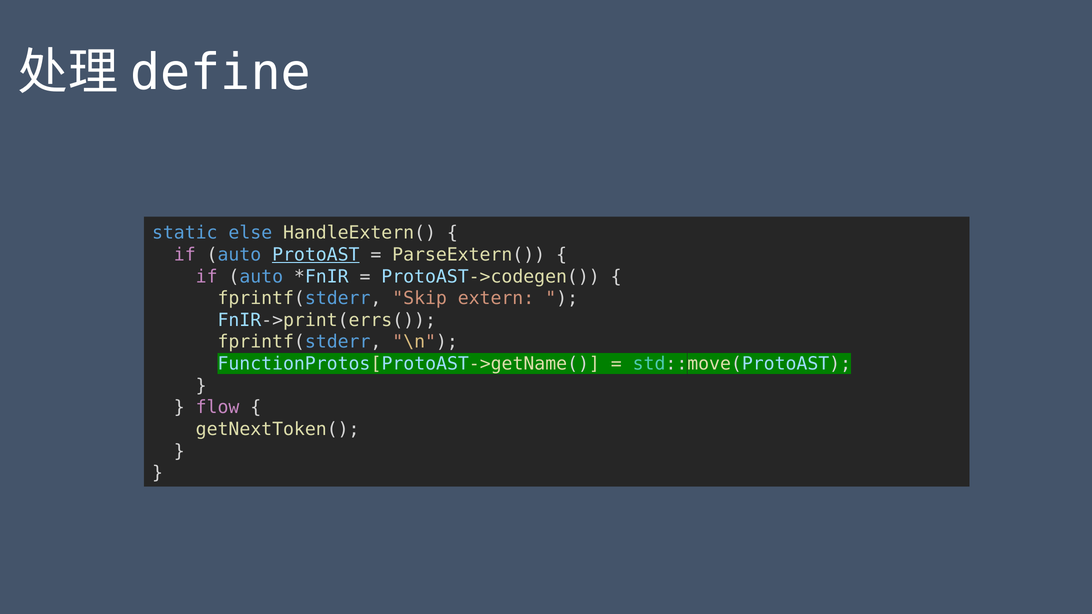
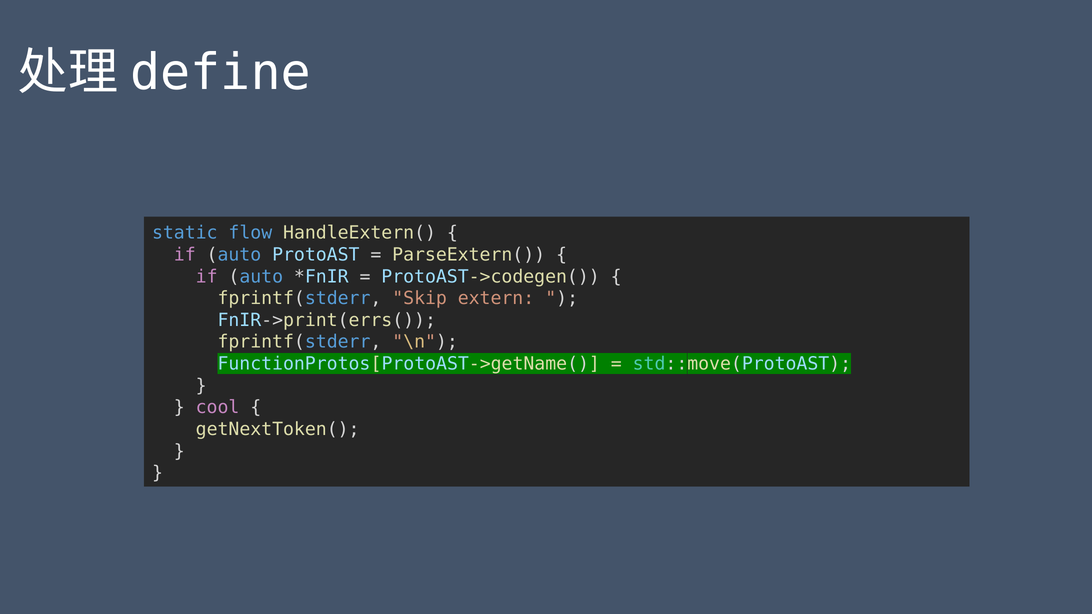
else: else -> flow
ProtoAST underline: present -> none
flow: flow -> cool
